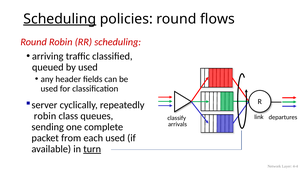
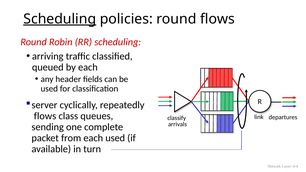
by used: used -> each
robin at (45, 116): robin -> flows
turn underline: present -> none
